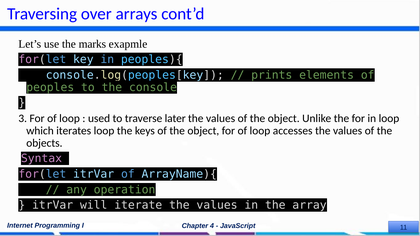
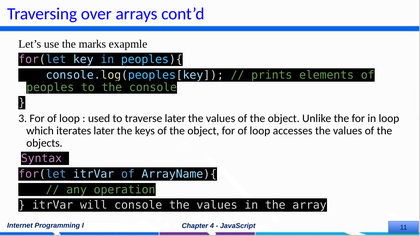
iterates loop: loop -> later
will iterate: iterate -> console
